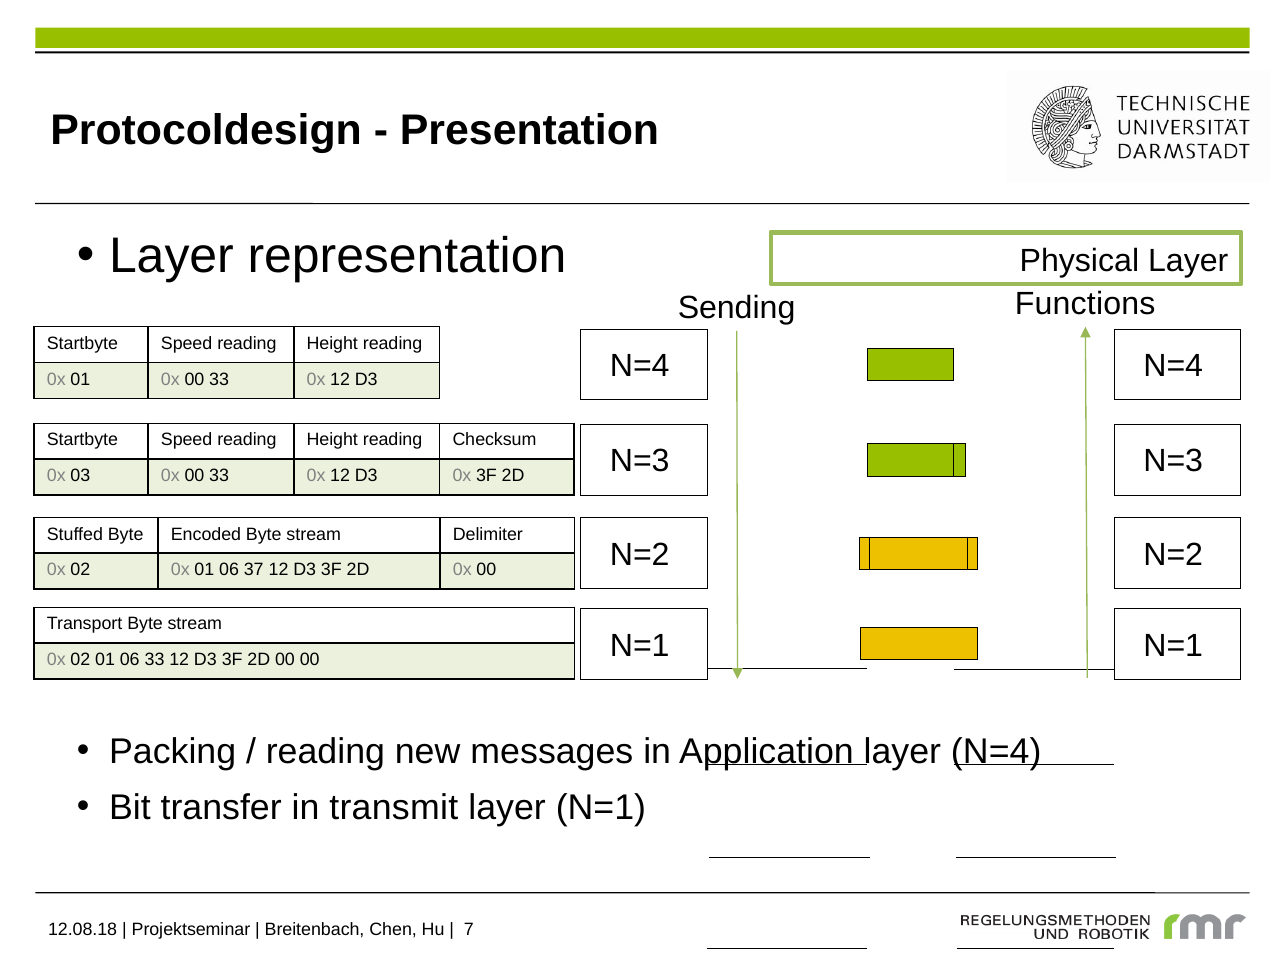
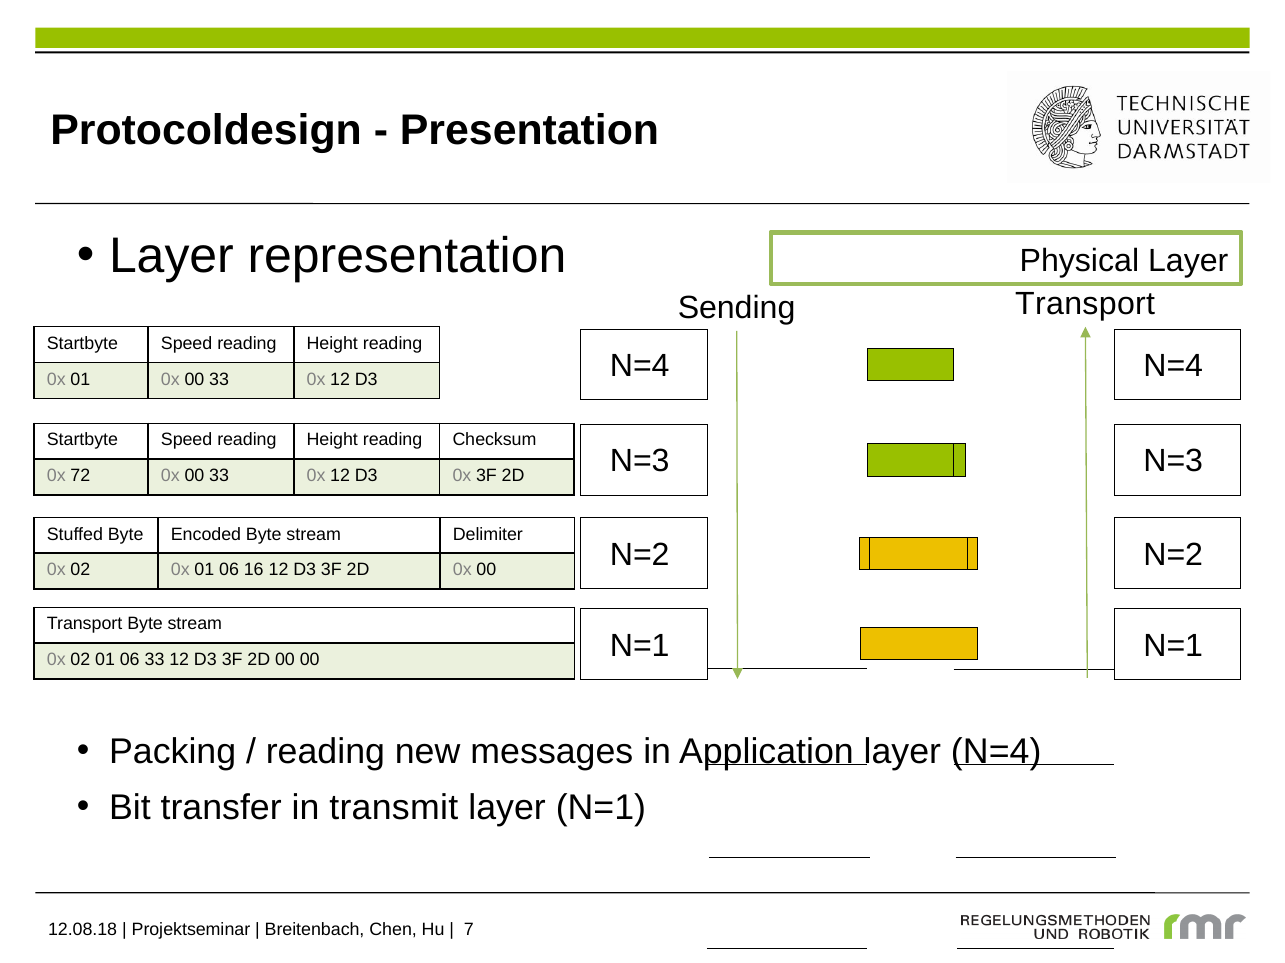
Sending Functions: Functions -> Transport
03: 03 -> 72
37: 37 -> 16
